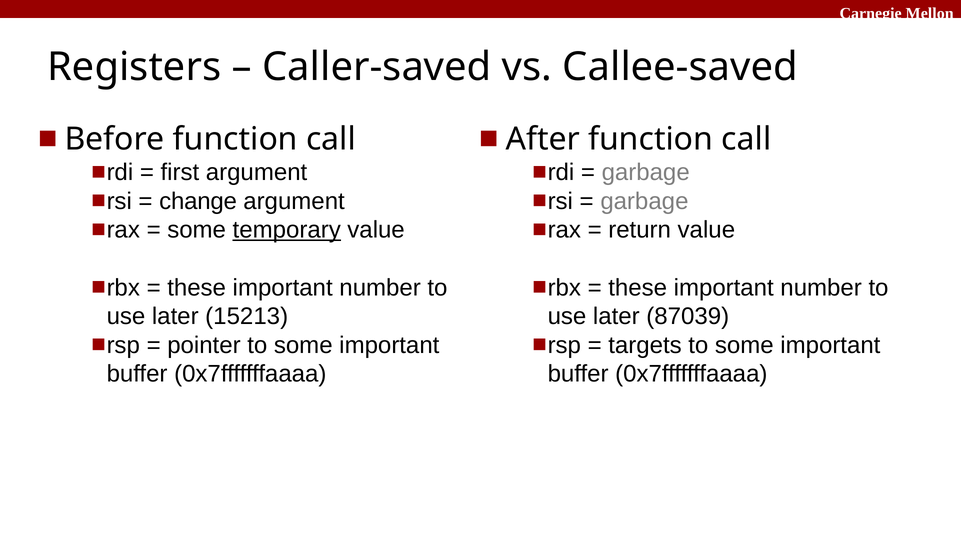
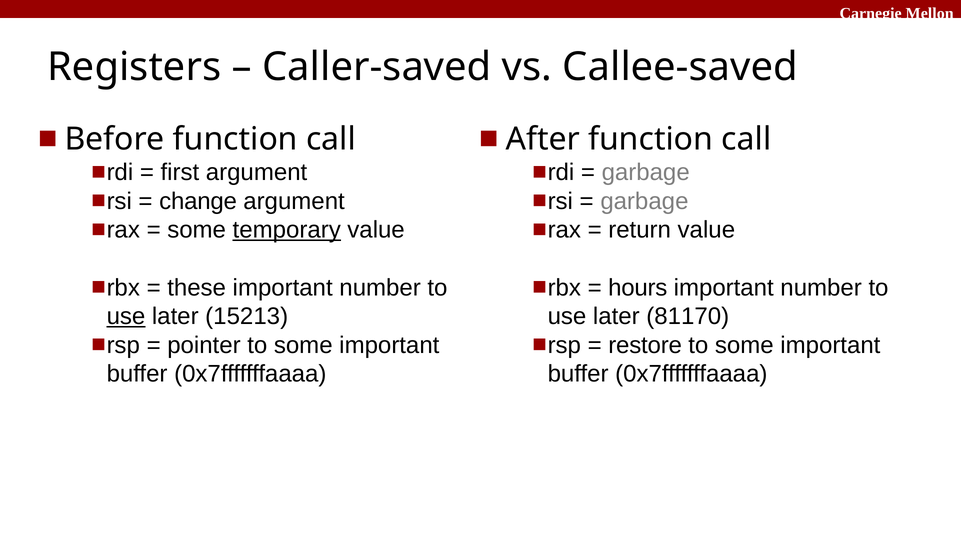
these at (638, 288): these -> hours
use at (126, 317) underline: none -> present
87039: 87039 -> 81170
targets: targets -> restore
